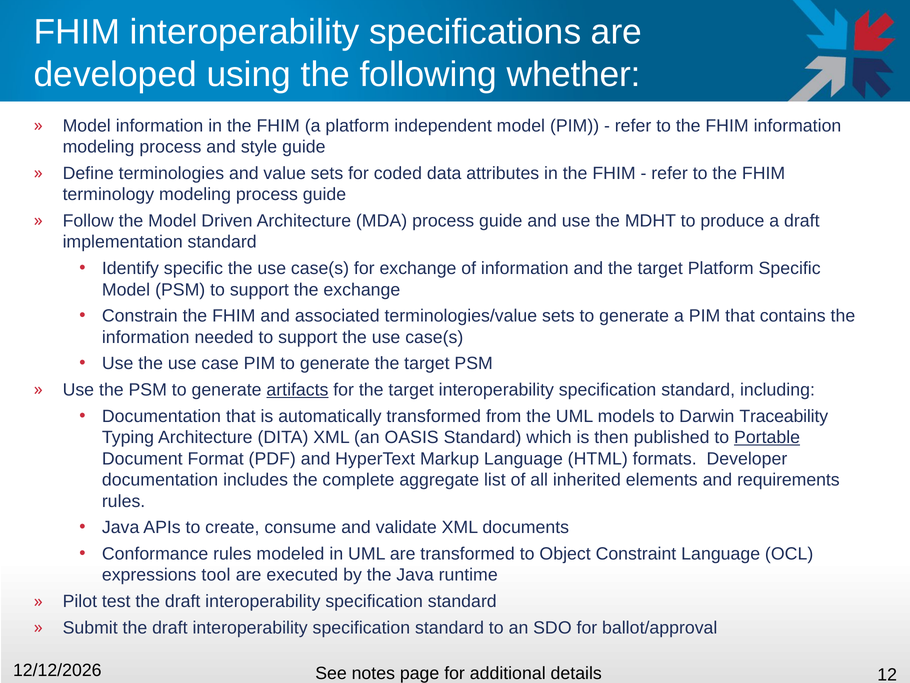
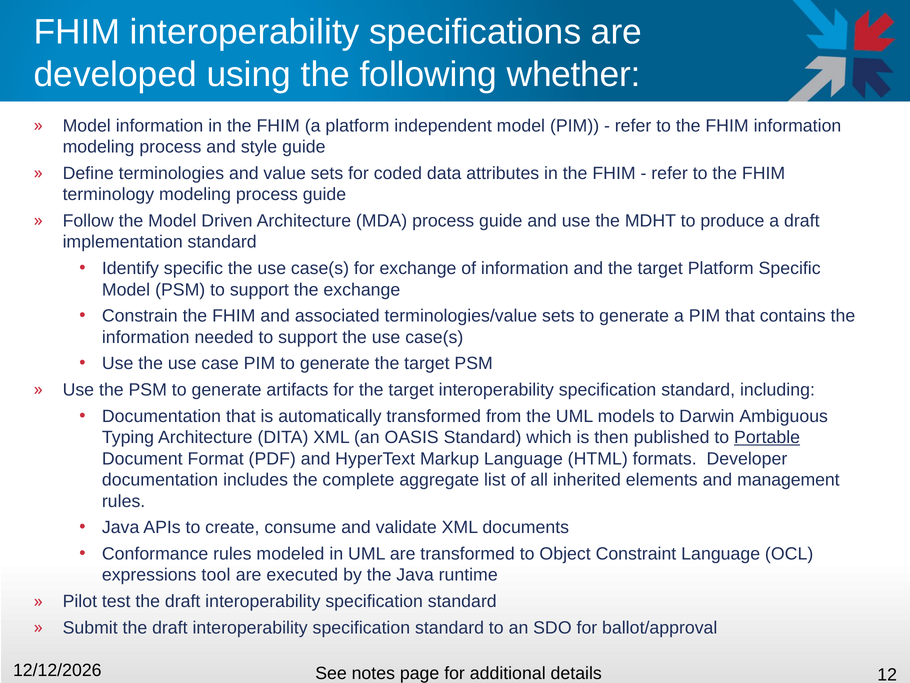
artifacts underline: present -> none
Traceability: Traceability -> Ambiguous
requirements: requirements -> management
